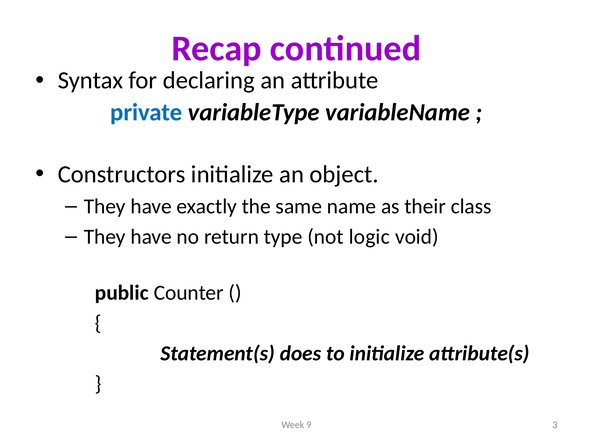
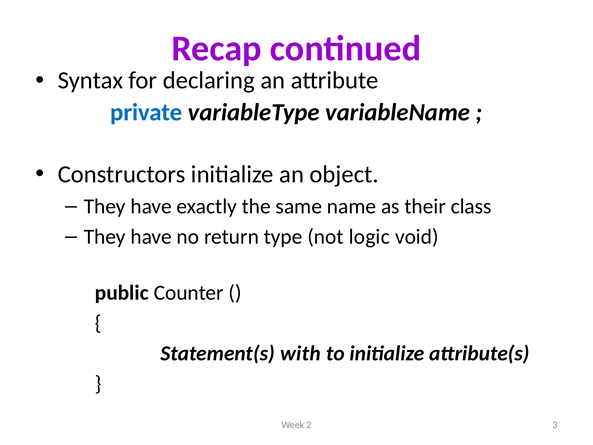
does: does -> with
9: 9 -> 2
